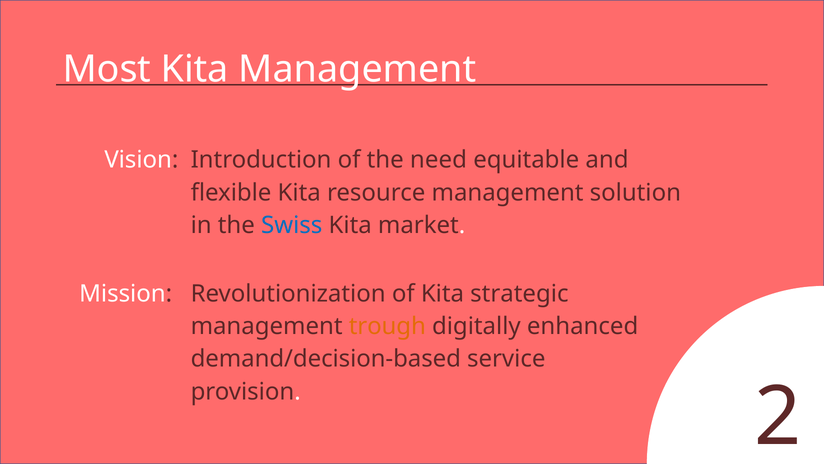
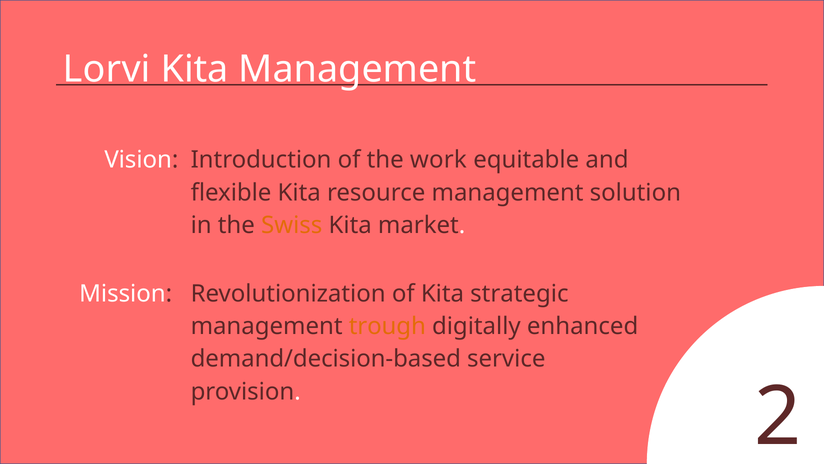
Most: Most -> Lorvi
need: need -> work
Swiss colour: blue -> orange
